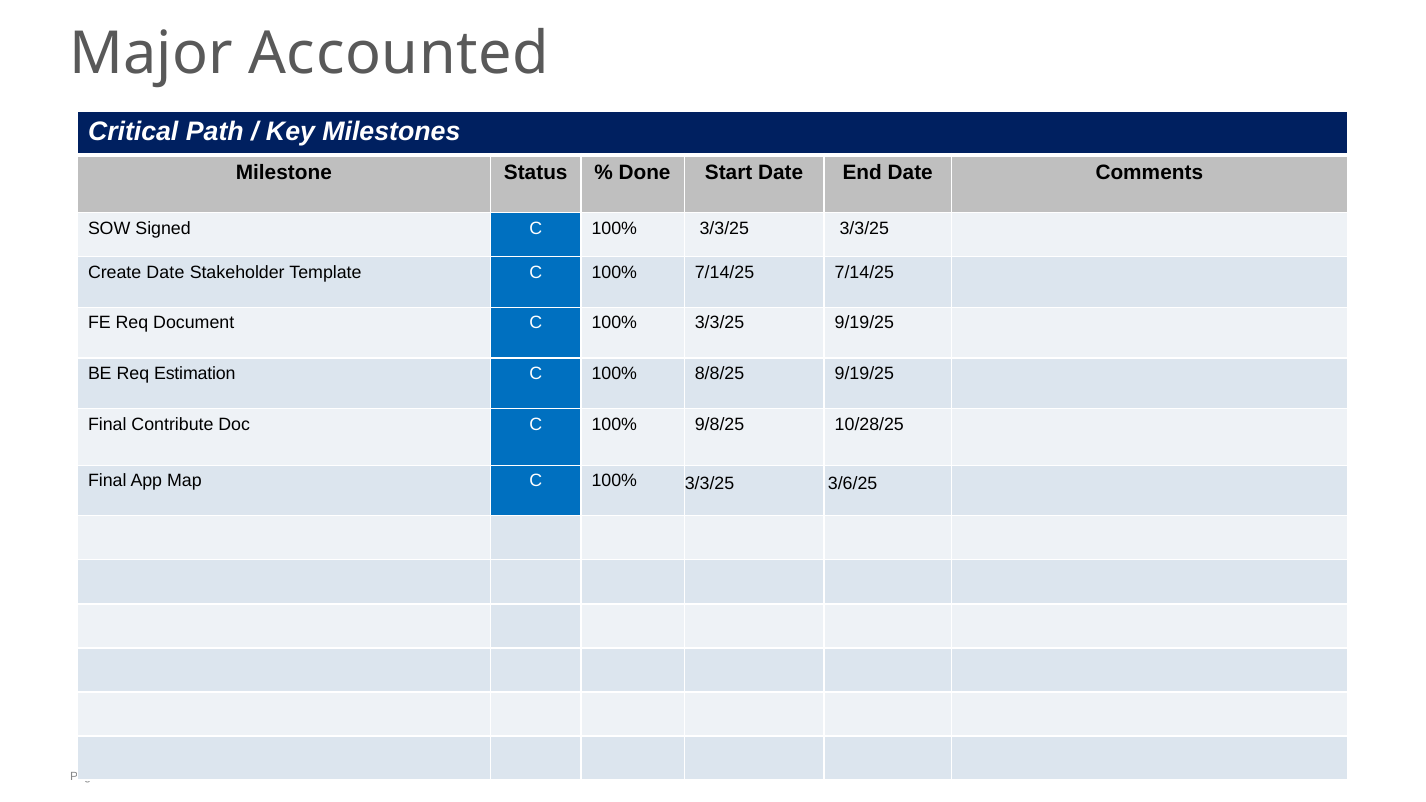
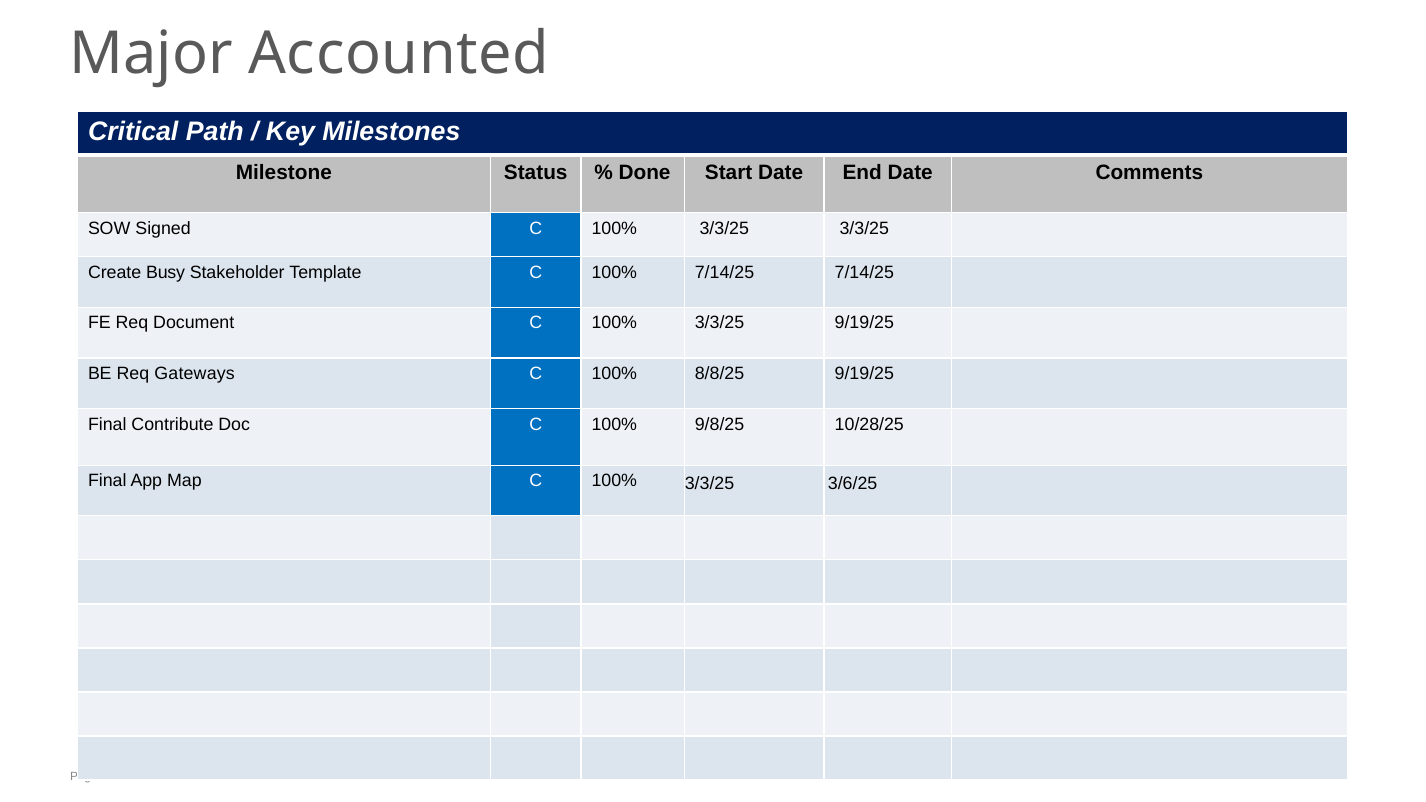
Create Date: Date -> Busy
Estimation: Estimation -> Gateways
